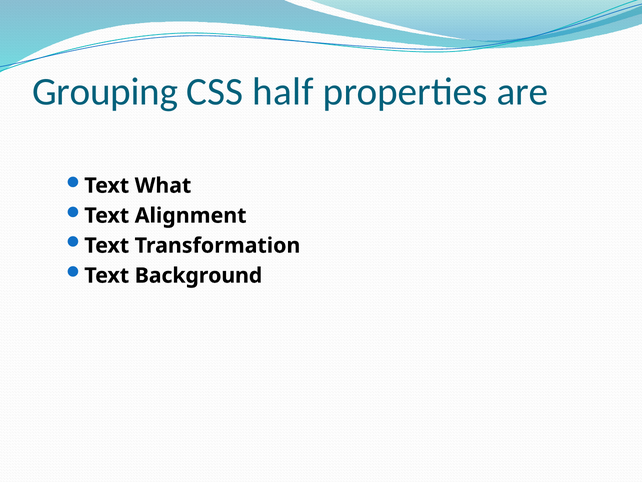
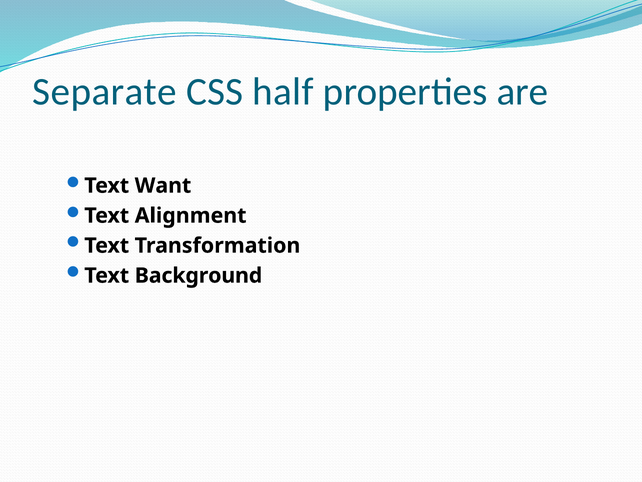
Grouping: Grouping -> Separate
What: What -> Want
